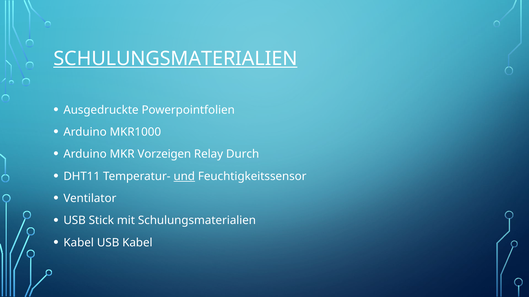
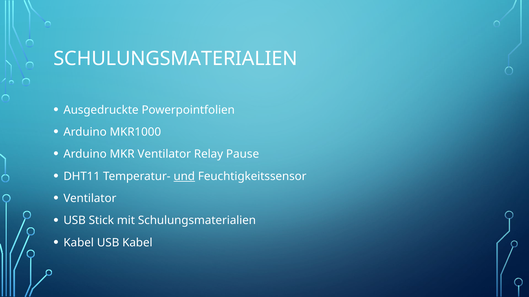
SCHULUNGSMATERIALIEN at (175, 59) underline: present -> none
MKR Vorzeigen: Vorzeigen -> Ventilator
Durch: Durch -> Pause
